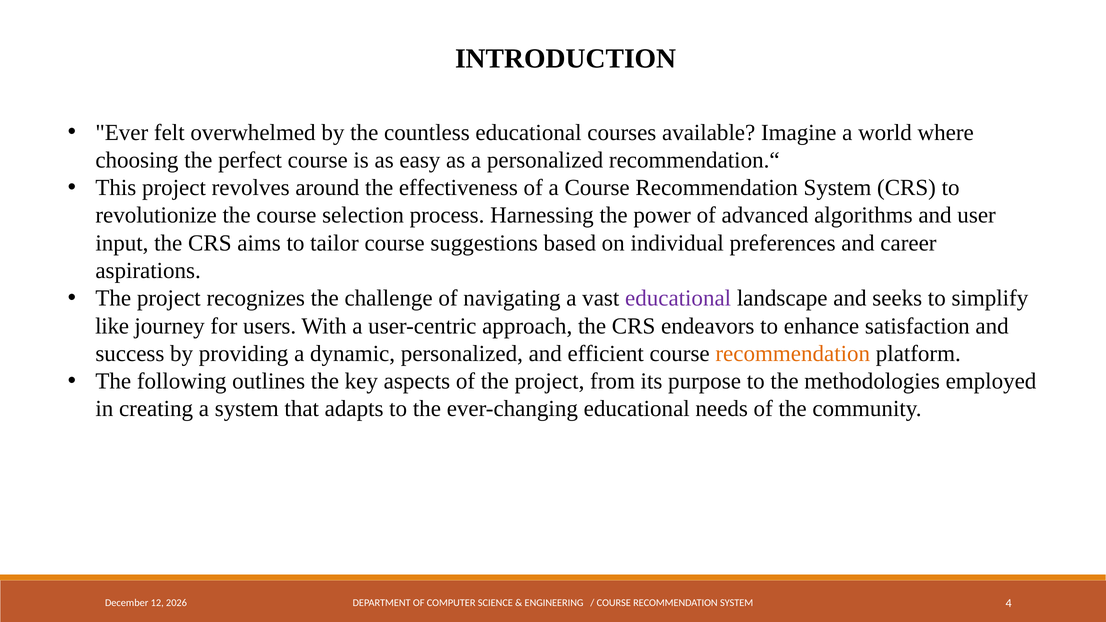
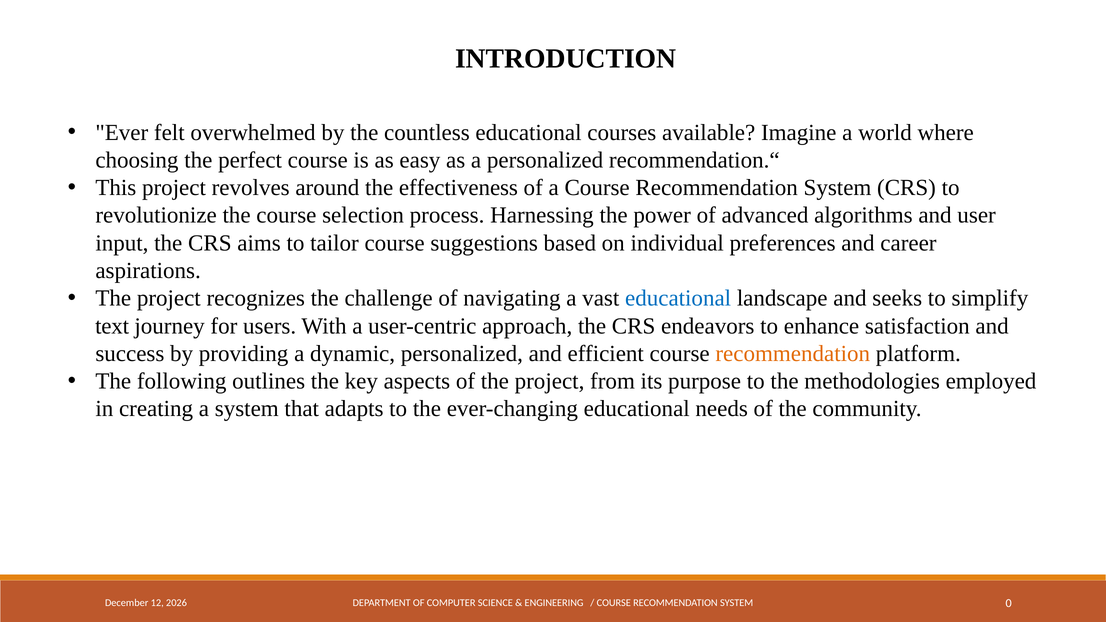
educational at (678, 298) colour: purple -> blue
like: like -> text
4: 4 -> 0
